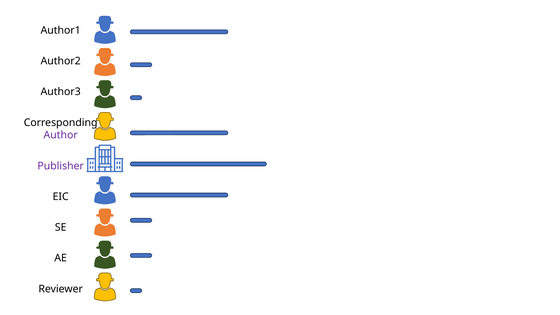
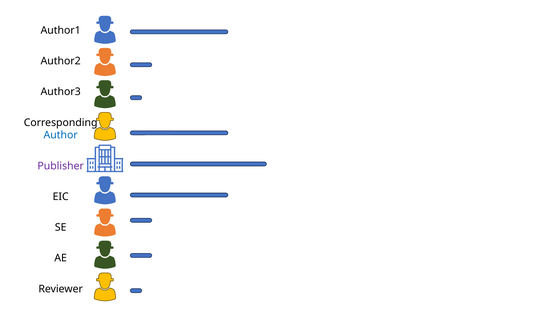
Author colour: purple -> blue
